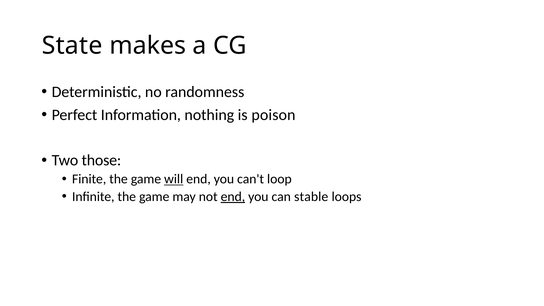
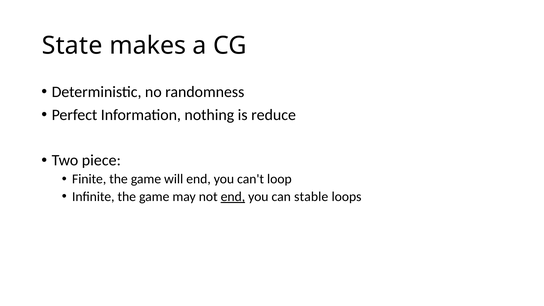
poison: poison -> reduce
those: those -> piece
will underline: present -> none
